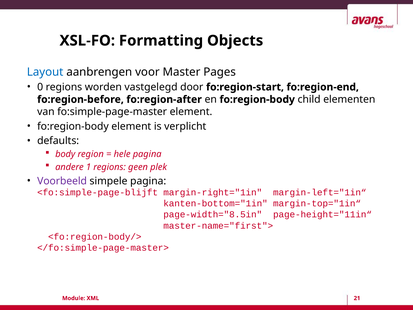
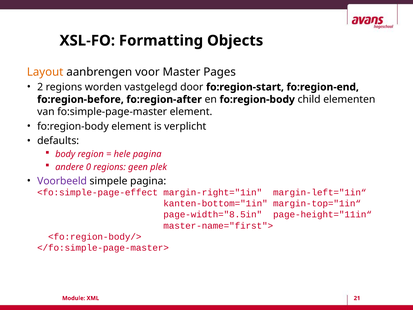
Layout colour: blue -> orange
0: 0 -> 2
1: 1 -> 0
<fo:simple-page-blijft: <fo:simple-page-blijft -> <fo:simple-page-effect
